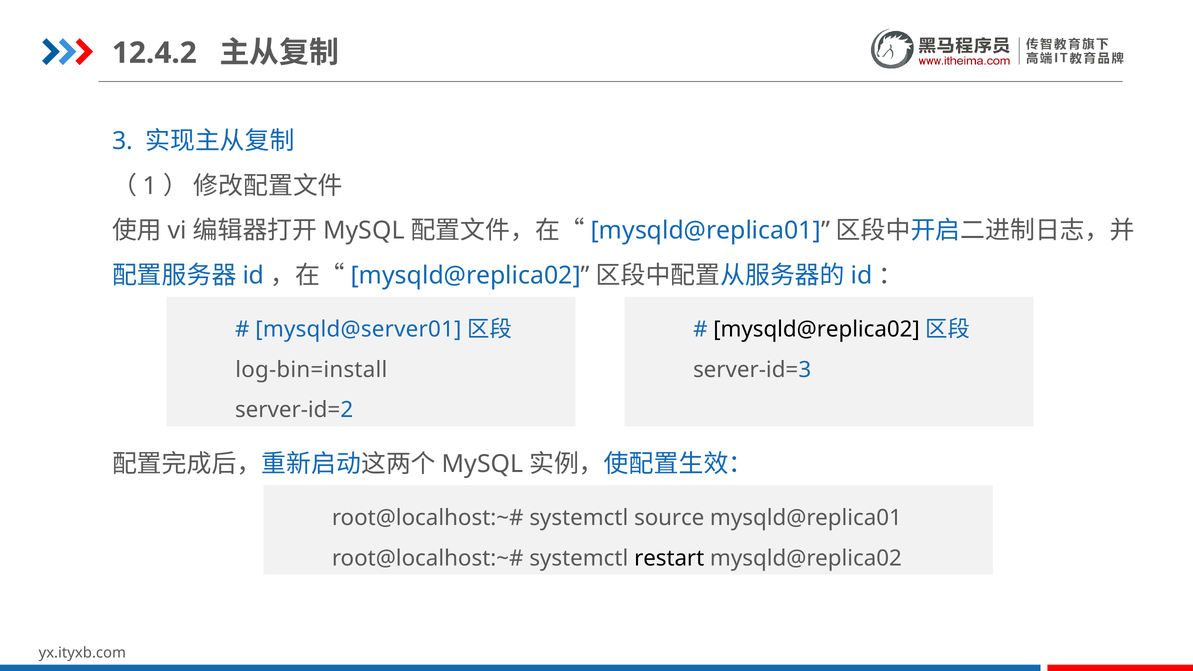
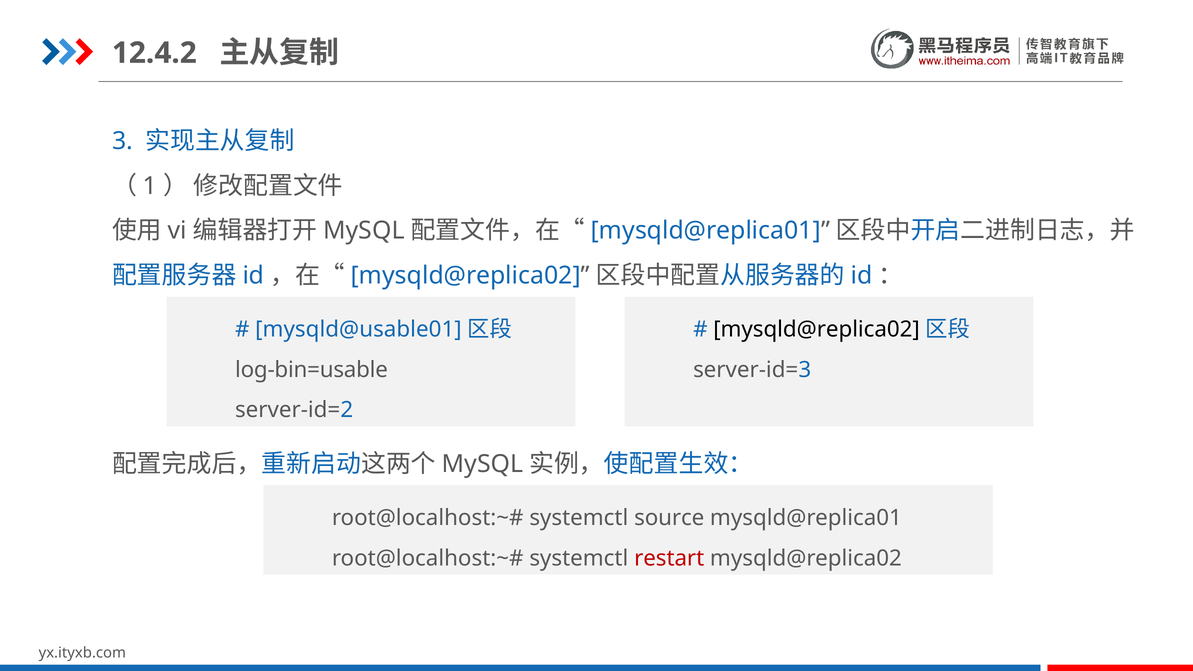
mysqld@server01: mysqld@server01 -> mysqld@usable01
log-bin=install: log-bin=install -> log-bin=usable
restart colour: black -> red
